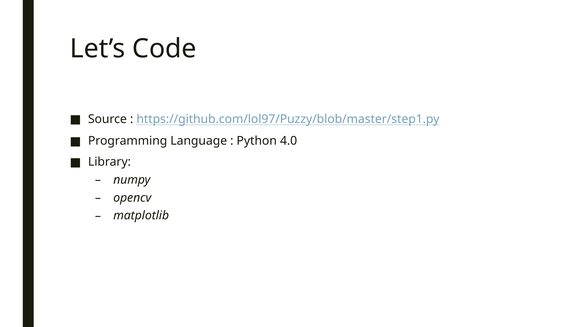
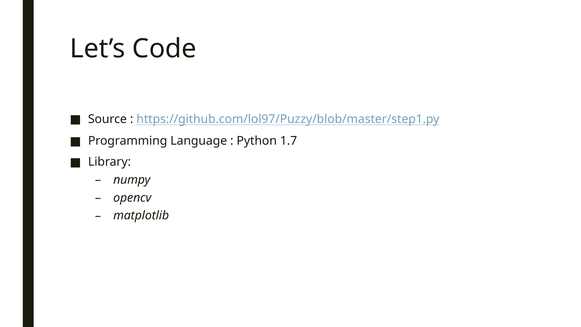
4.0: 4.0 -> 1.7
